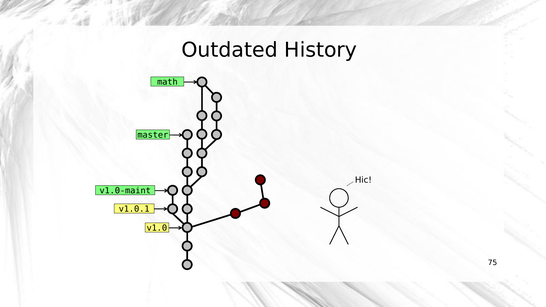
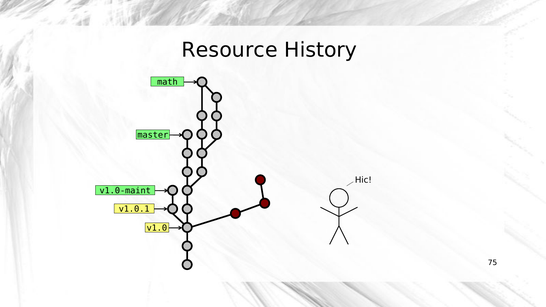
Outdated: Outdated -> Resource
